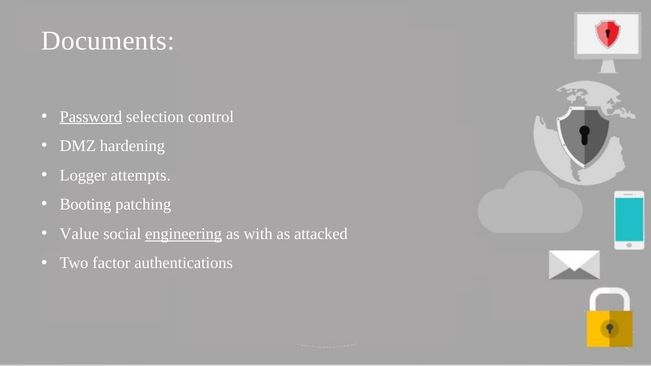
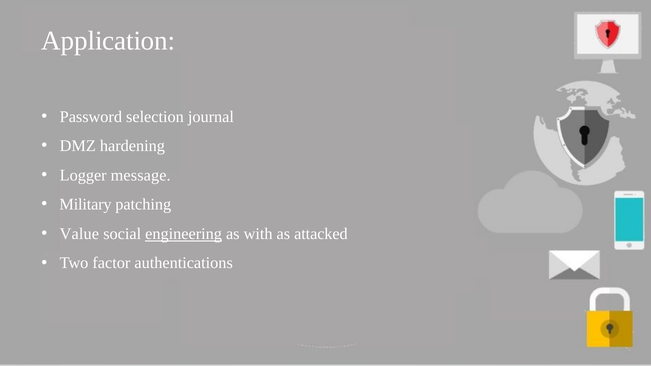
Documents: Documents -> Application
Password underline: present -> none
control: control -> journal
attempts: attempts -> message
Booting: Booting -> Military
